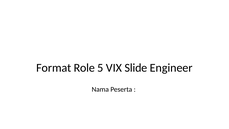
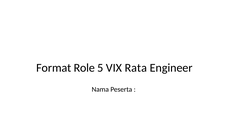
Slide: Slide -> Rata
